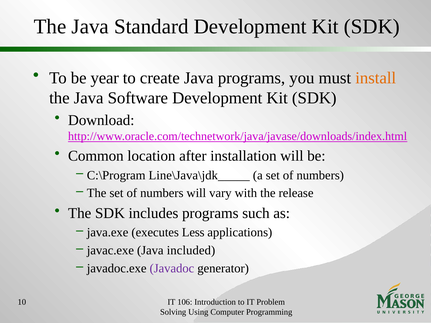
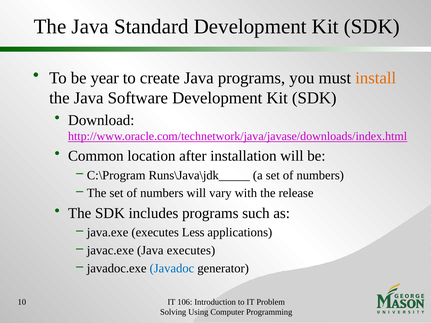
Line\Java\jdk_____: Line\Java\jdk_____ -> Runs\Java\jdk_____
Java included: included -> executes
Javadoc colour: purple -> blue
